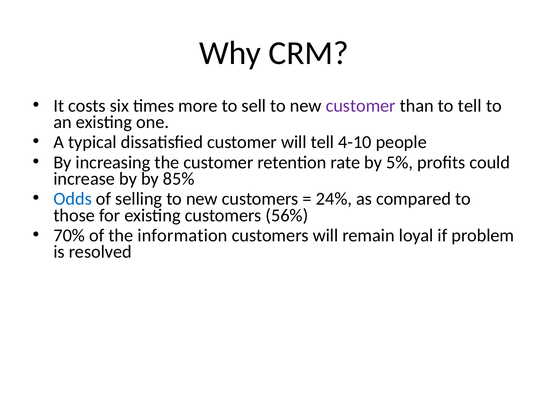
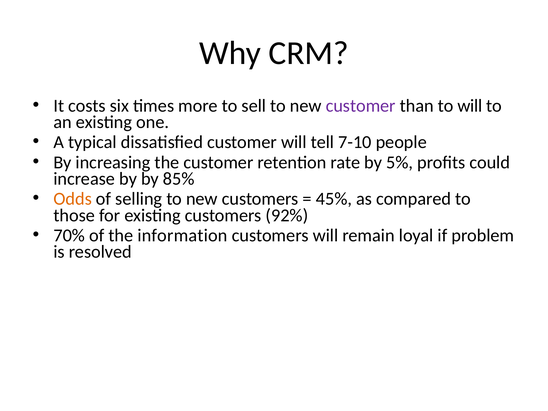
to tell: tell -> will
4-10: 4-10 -> 7-10
Odds colour: blue -> orange
24%: 24% -> 45%
56%: 56% -> 92%
